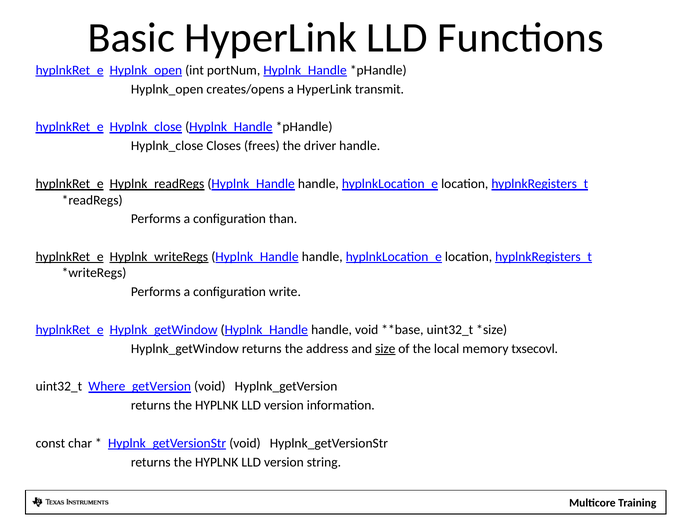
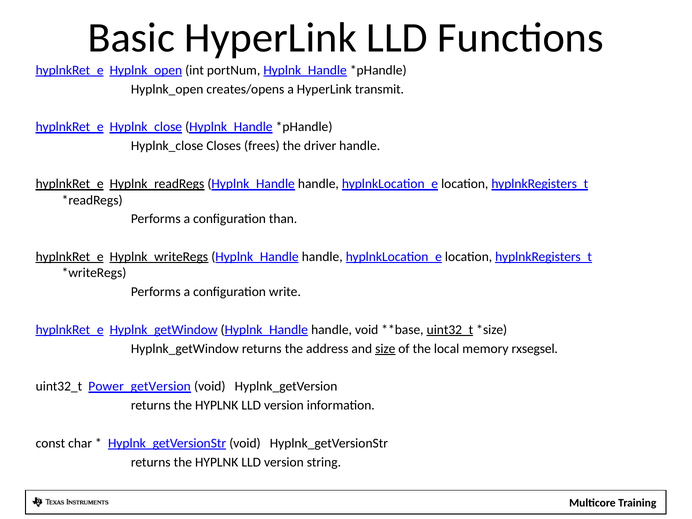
uint32_t at (450, 330) underline: none -> present
txsecovl: txsecovl -> rxsegsel
Where_getVersion: Where_getVersion -> Power_getVersion
